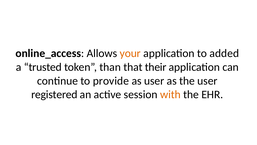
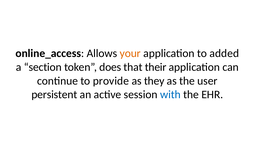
trusted: trusted -> section
than: than -> does
as user: user -> they
registered: registered -> persistent
with colour: orange -> blue
